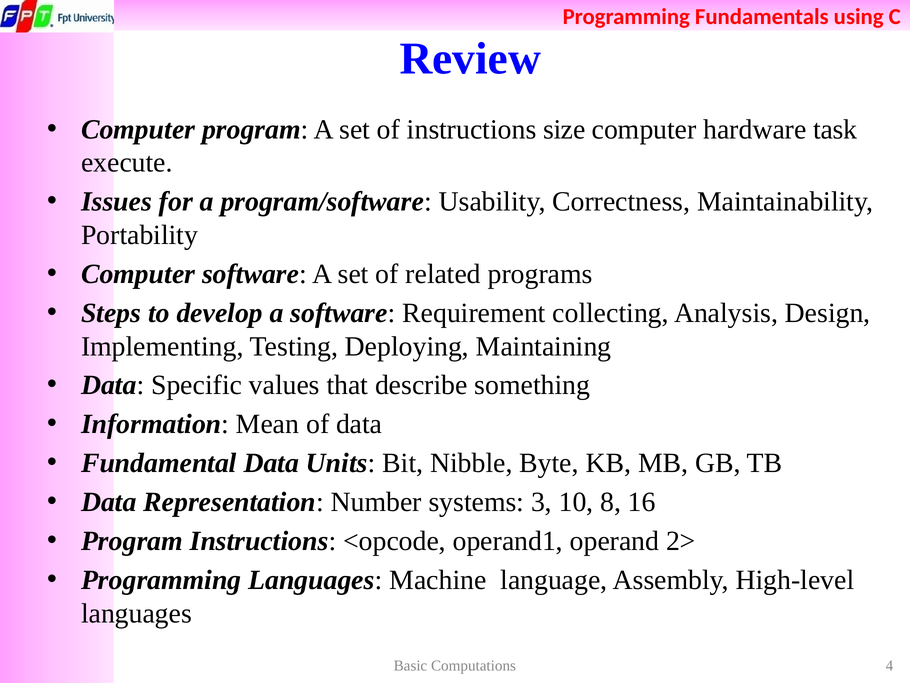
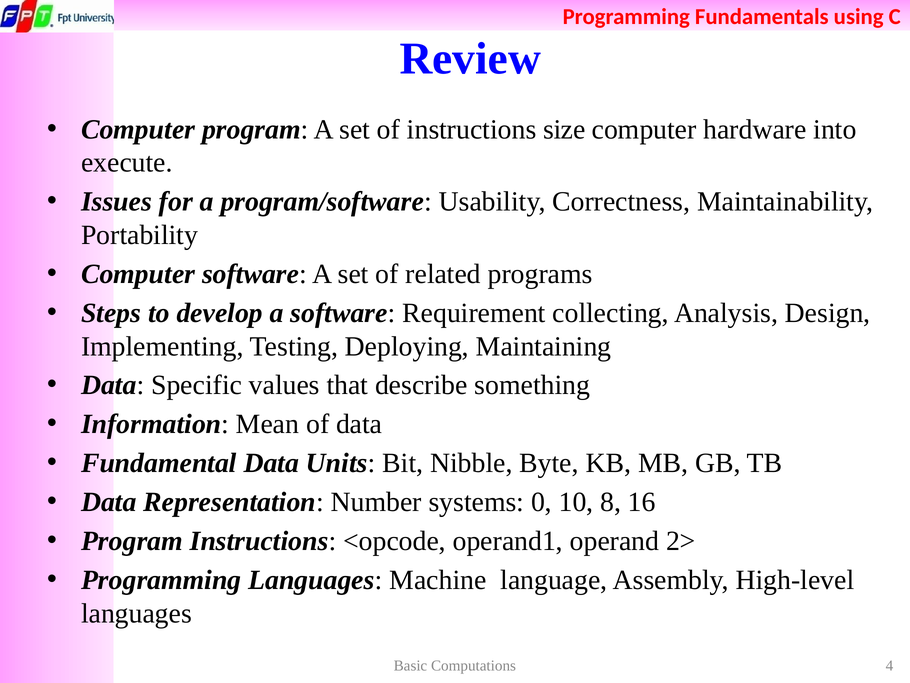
task: task -> into
3: 3 -> 0
